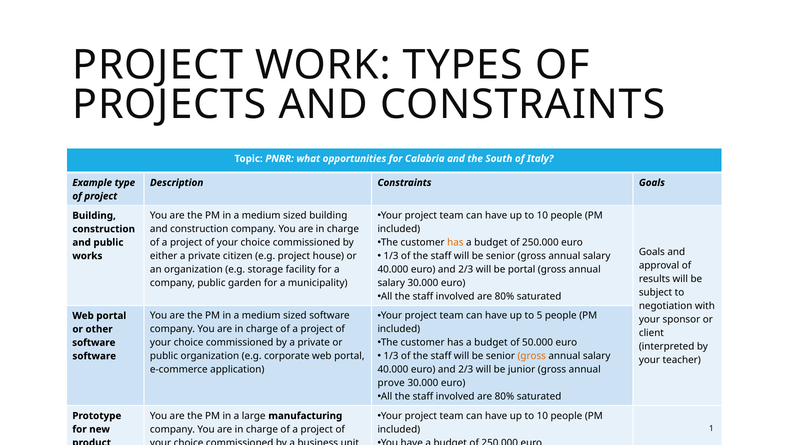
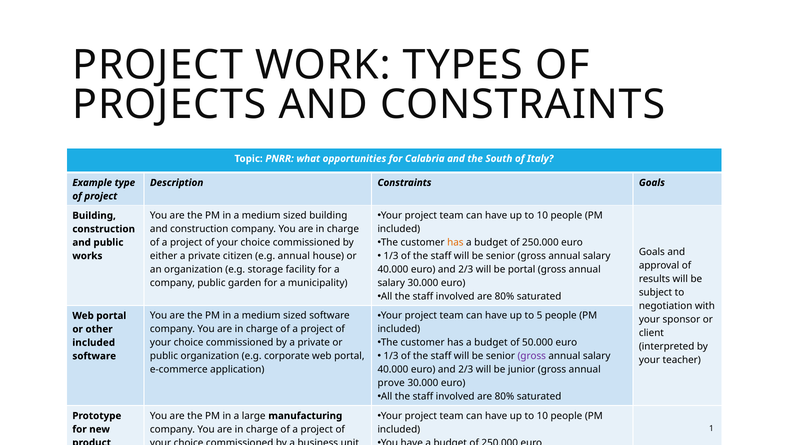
e.g project: project -> annual
software at (94, 343): software -> included
gross at (532, 356) colour: orange -> purple
